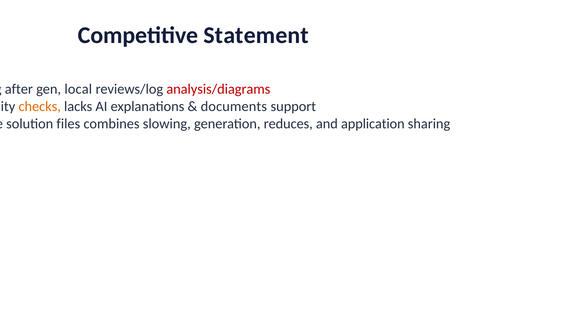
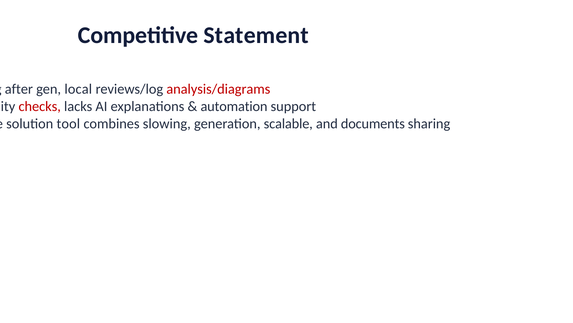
checks colour: orange -> red
documents: documents -> automation
files: files -> tool
reduces: reduces -> scalable
application: application -> documents
